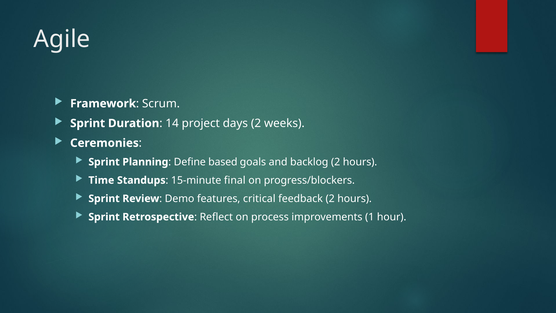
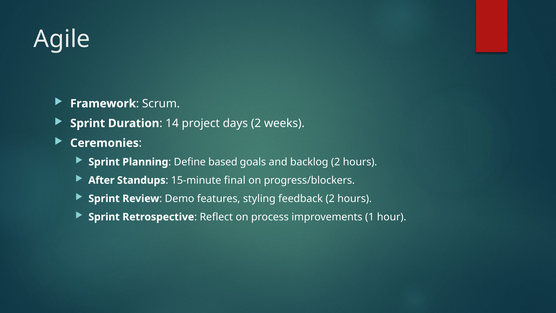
Time: Time -> After
critical: critical -> styling
